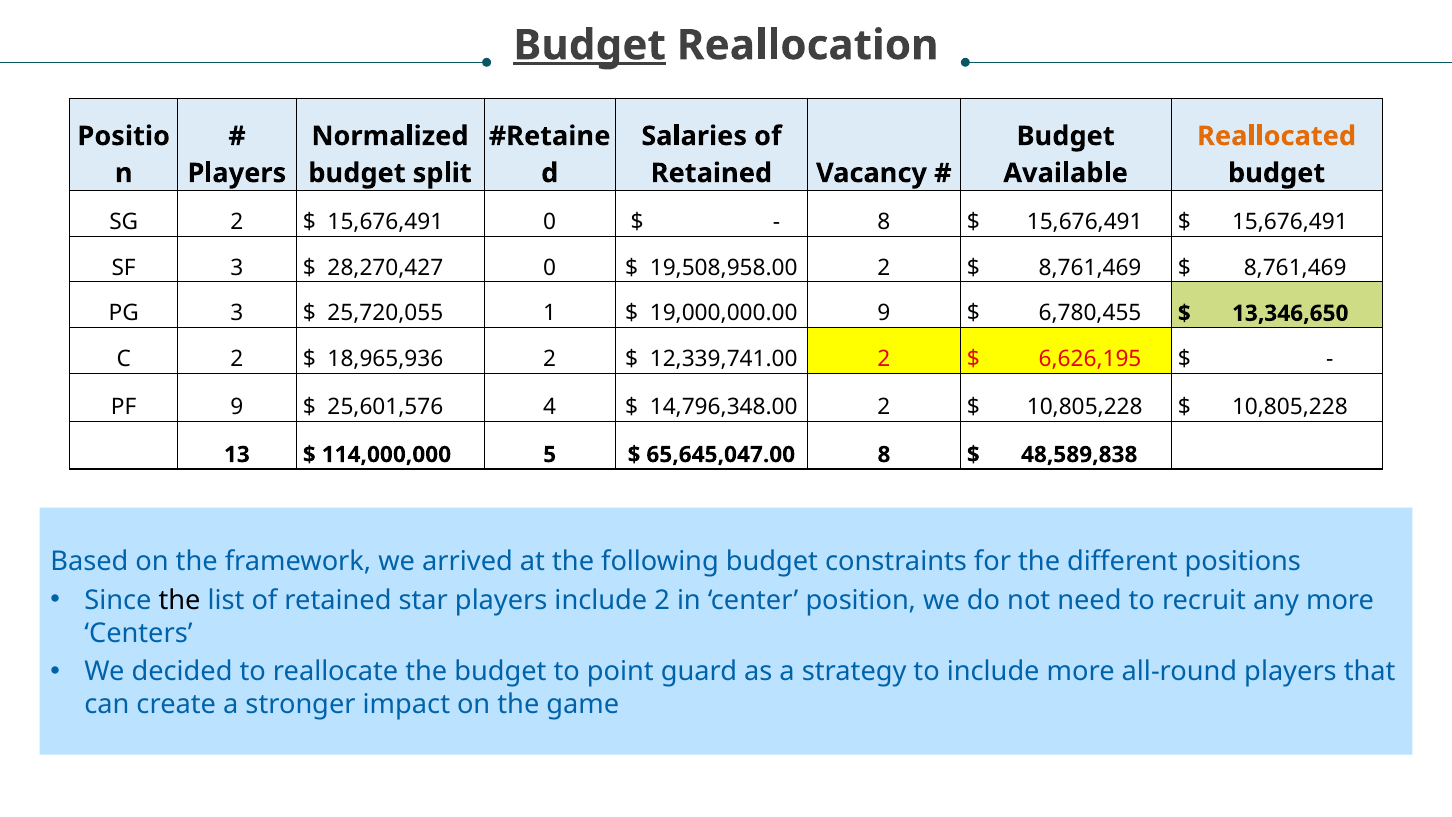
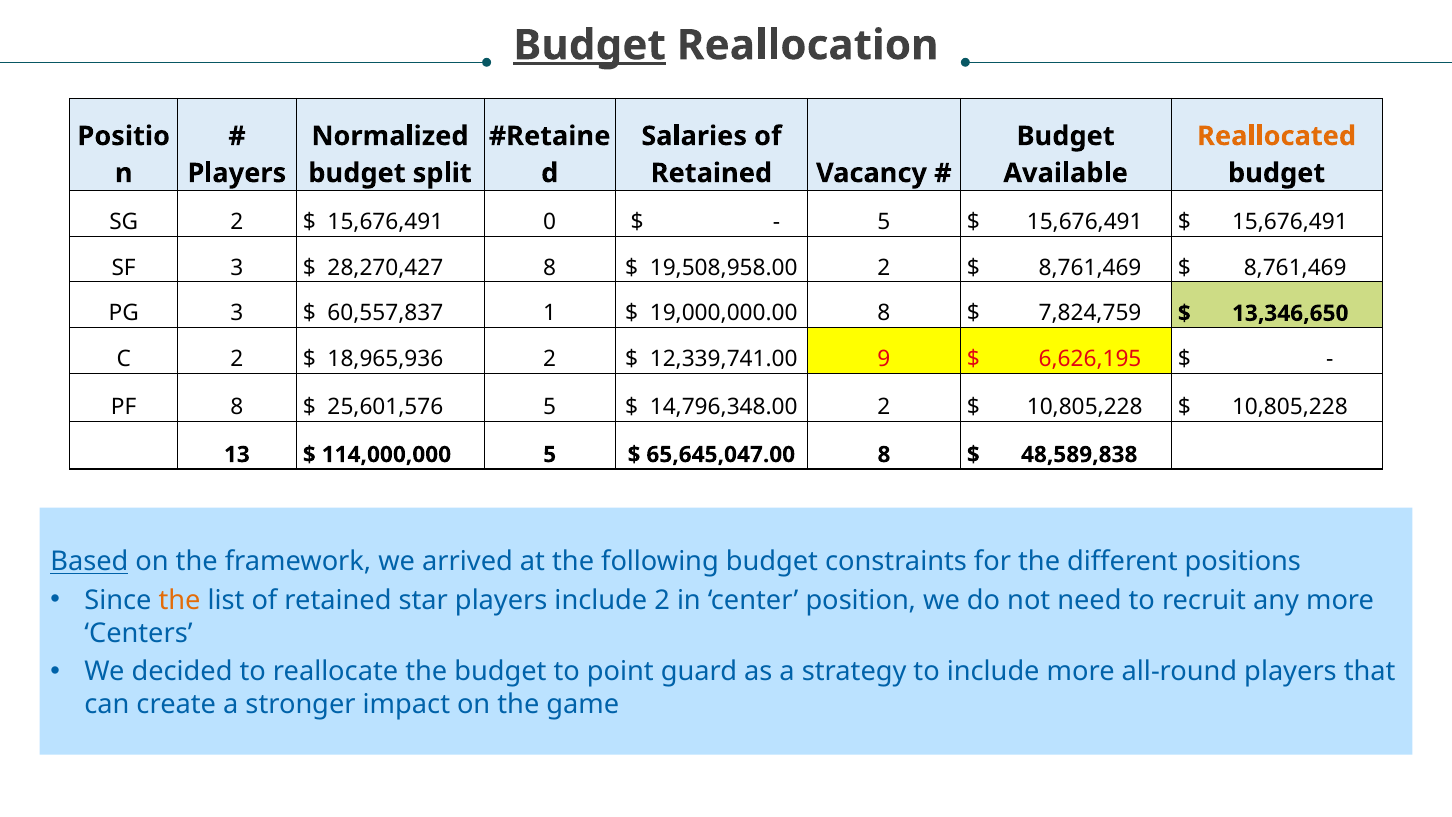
8 at (884, 222): 8 -> 5
28,270,427 0: 0 -> 8
25,720,055: 25,720,055 -> 60,557,837
19,000,000.00 9: 9 -> 8
6,780,455: 6,780,455 -> 7,824,759
12,339,741.00 2: 2 -> 9
PF 9: 9 -> 8
25,601,576 4: 4 -> 5
Based underline: none -> present
the at (180, 600) colour: black -> orange
